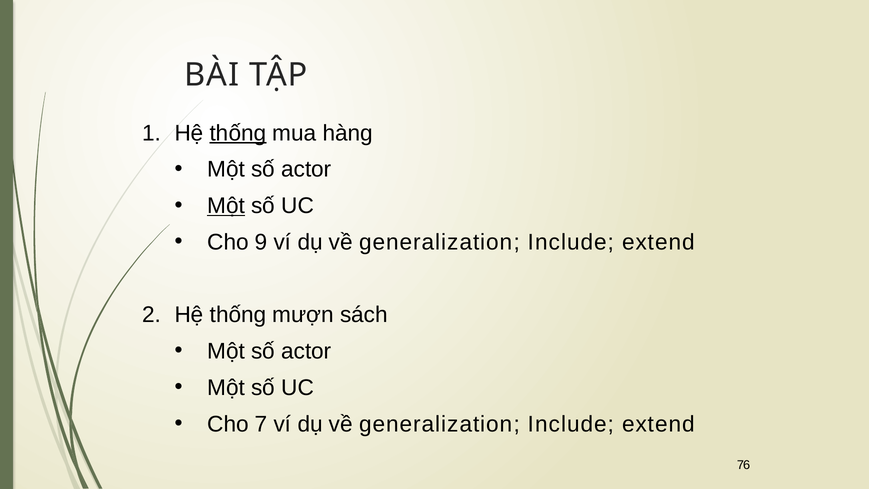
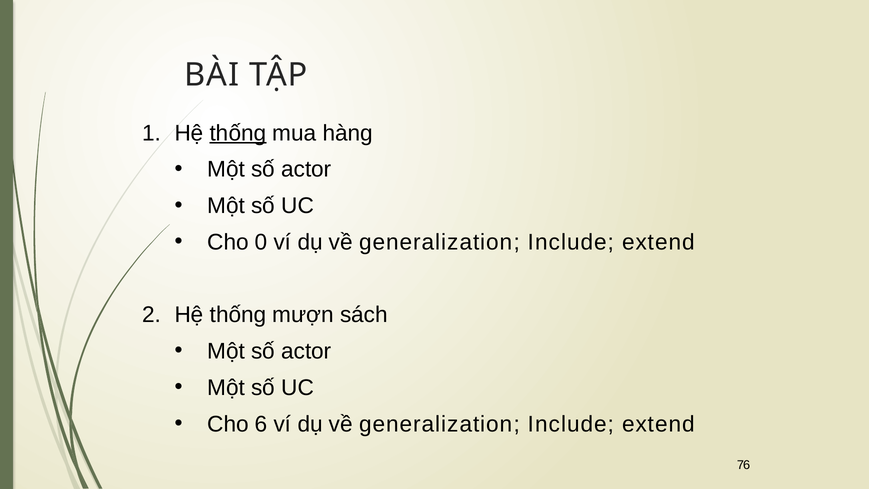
Một at (226, 206) underline: present -> none
9: 9 -> 0
7: 7 -> 6
